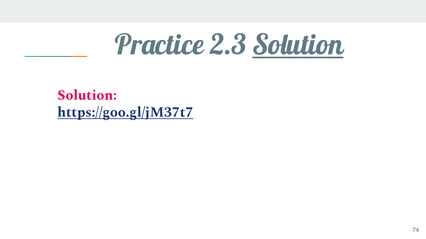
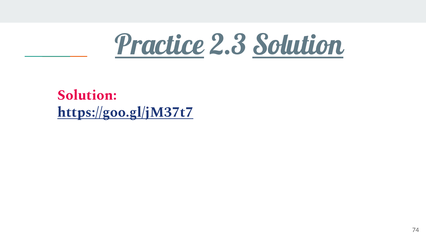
Practice underline: none -> present
